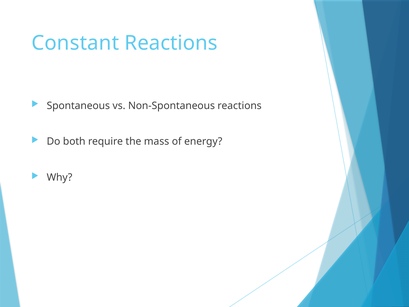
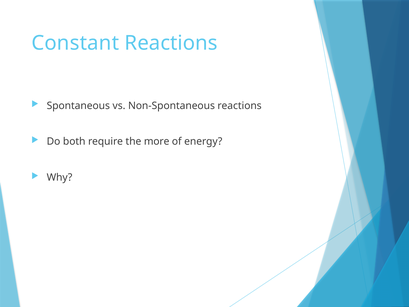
mass: mass -> more
